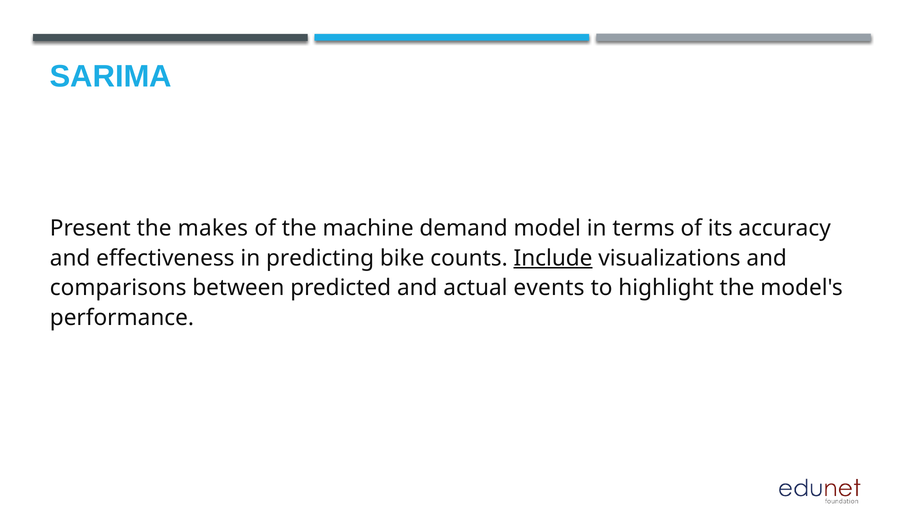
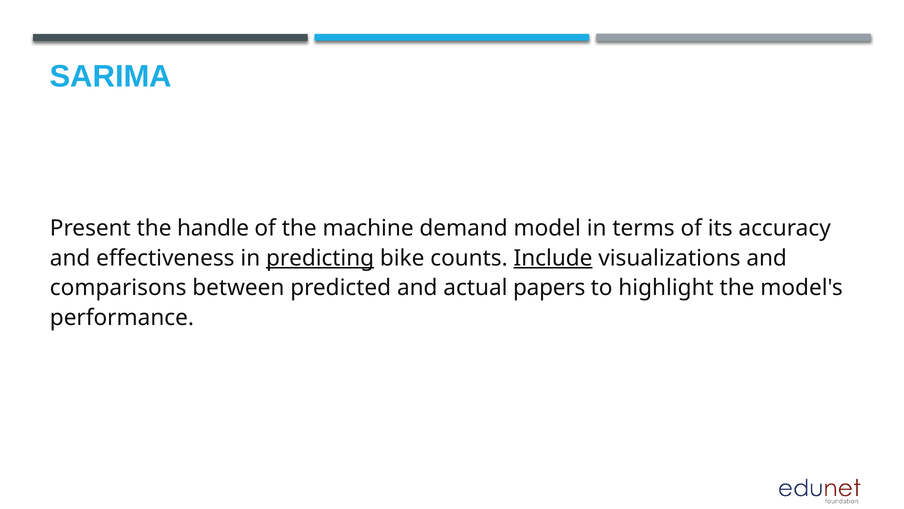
makes: makes -> handle
predicting underline: none -> present
events: events -> papers
